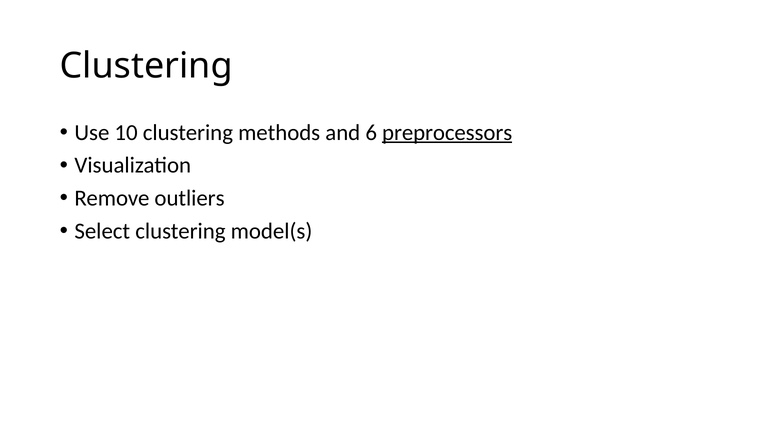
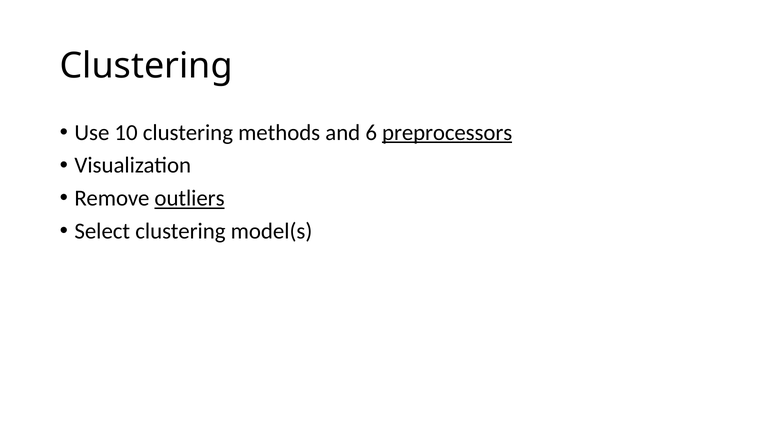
outliers underline: none -> present
